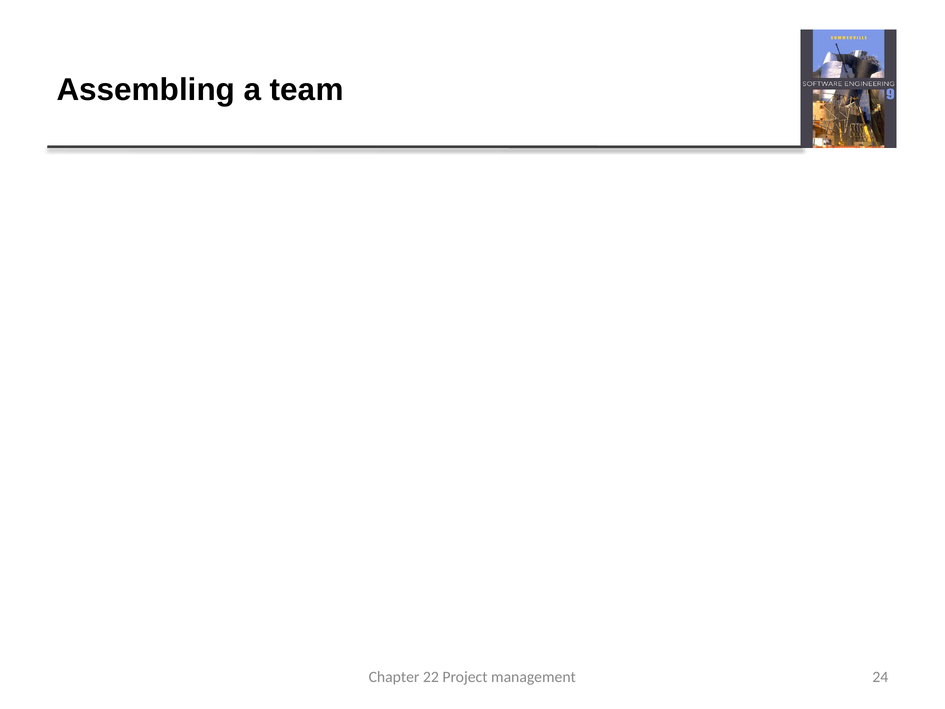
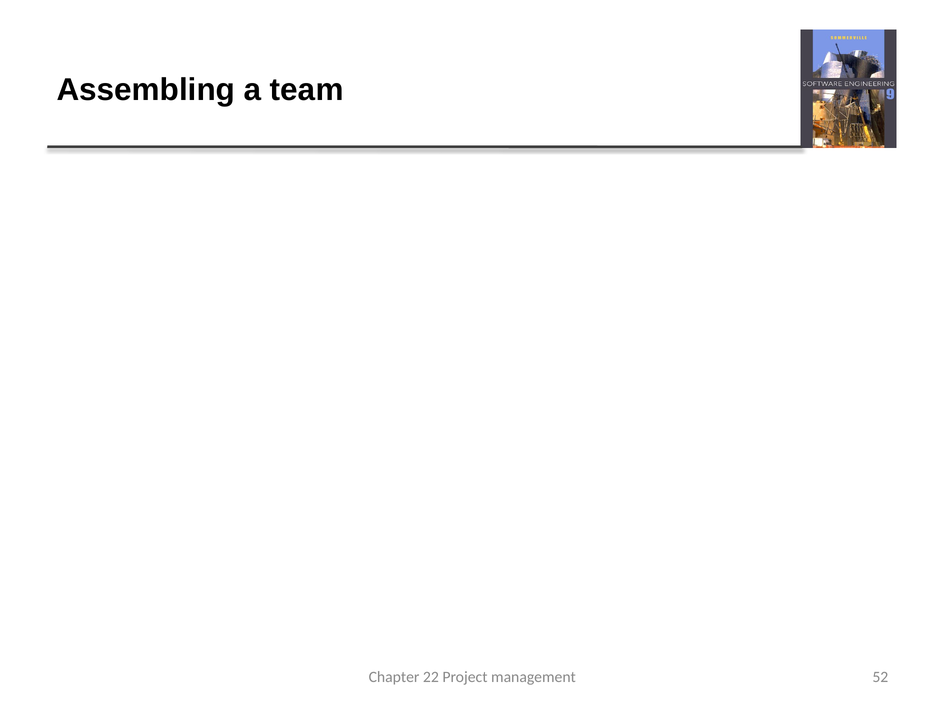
24: 24 -> 52
